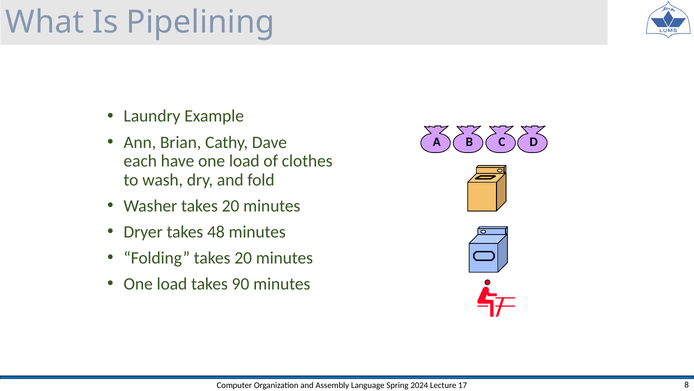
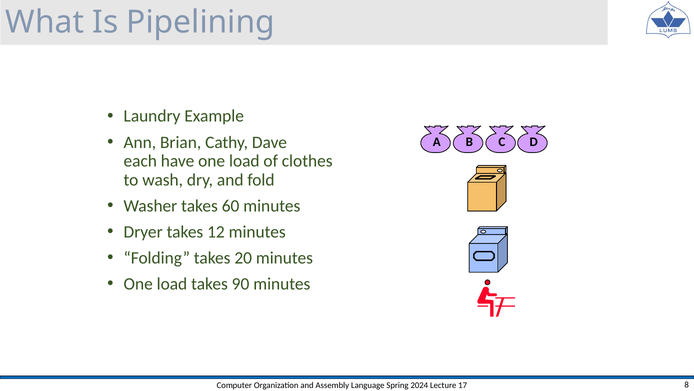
Washer takes 20: 20 -> 60
48: 48 -> 12
